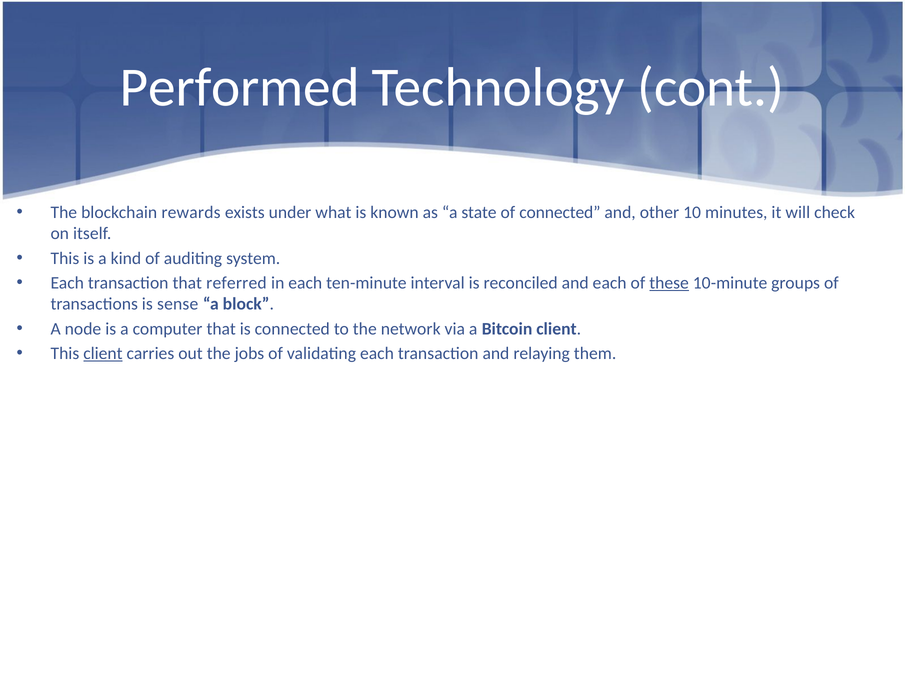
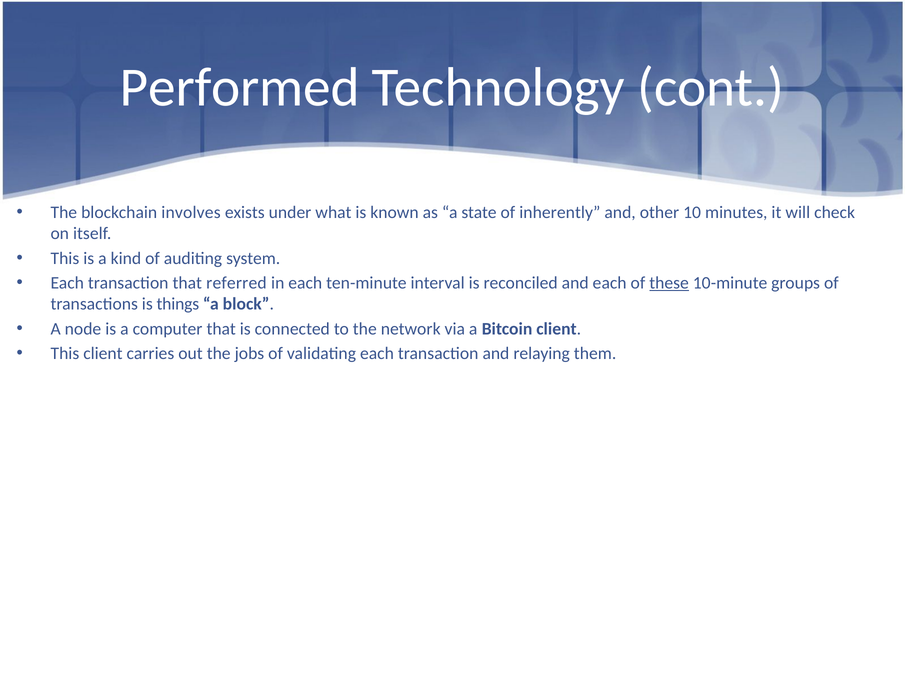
rewards: rewards -> involves
of connected: connected -> inherently
sense: sense -> things
client at (103, 353) underline: present -> none
